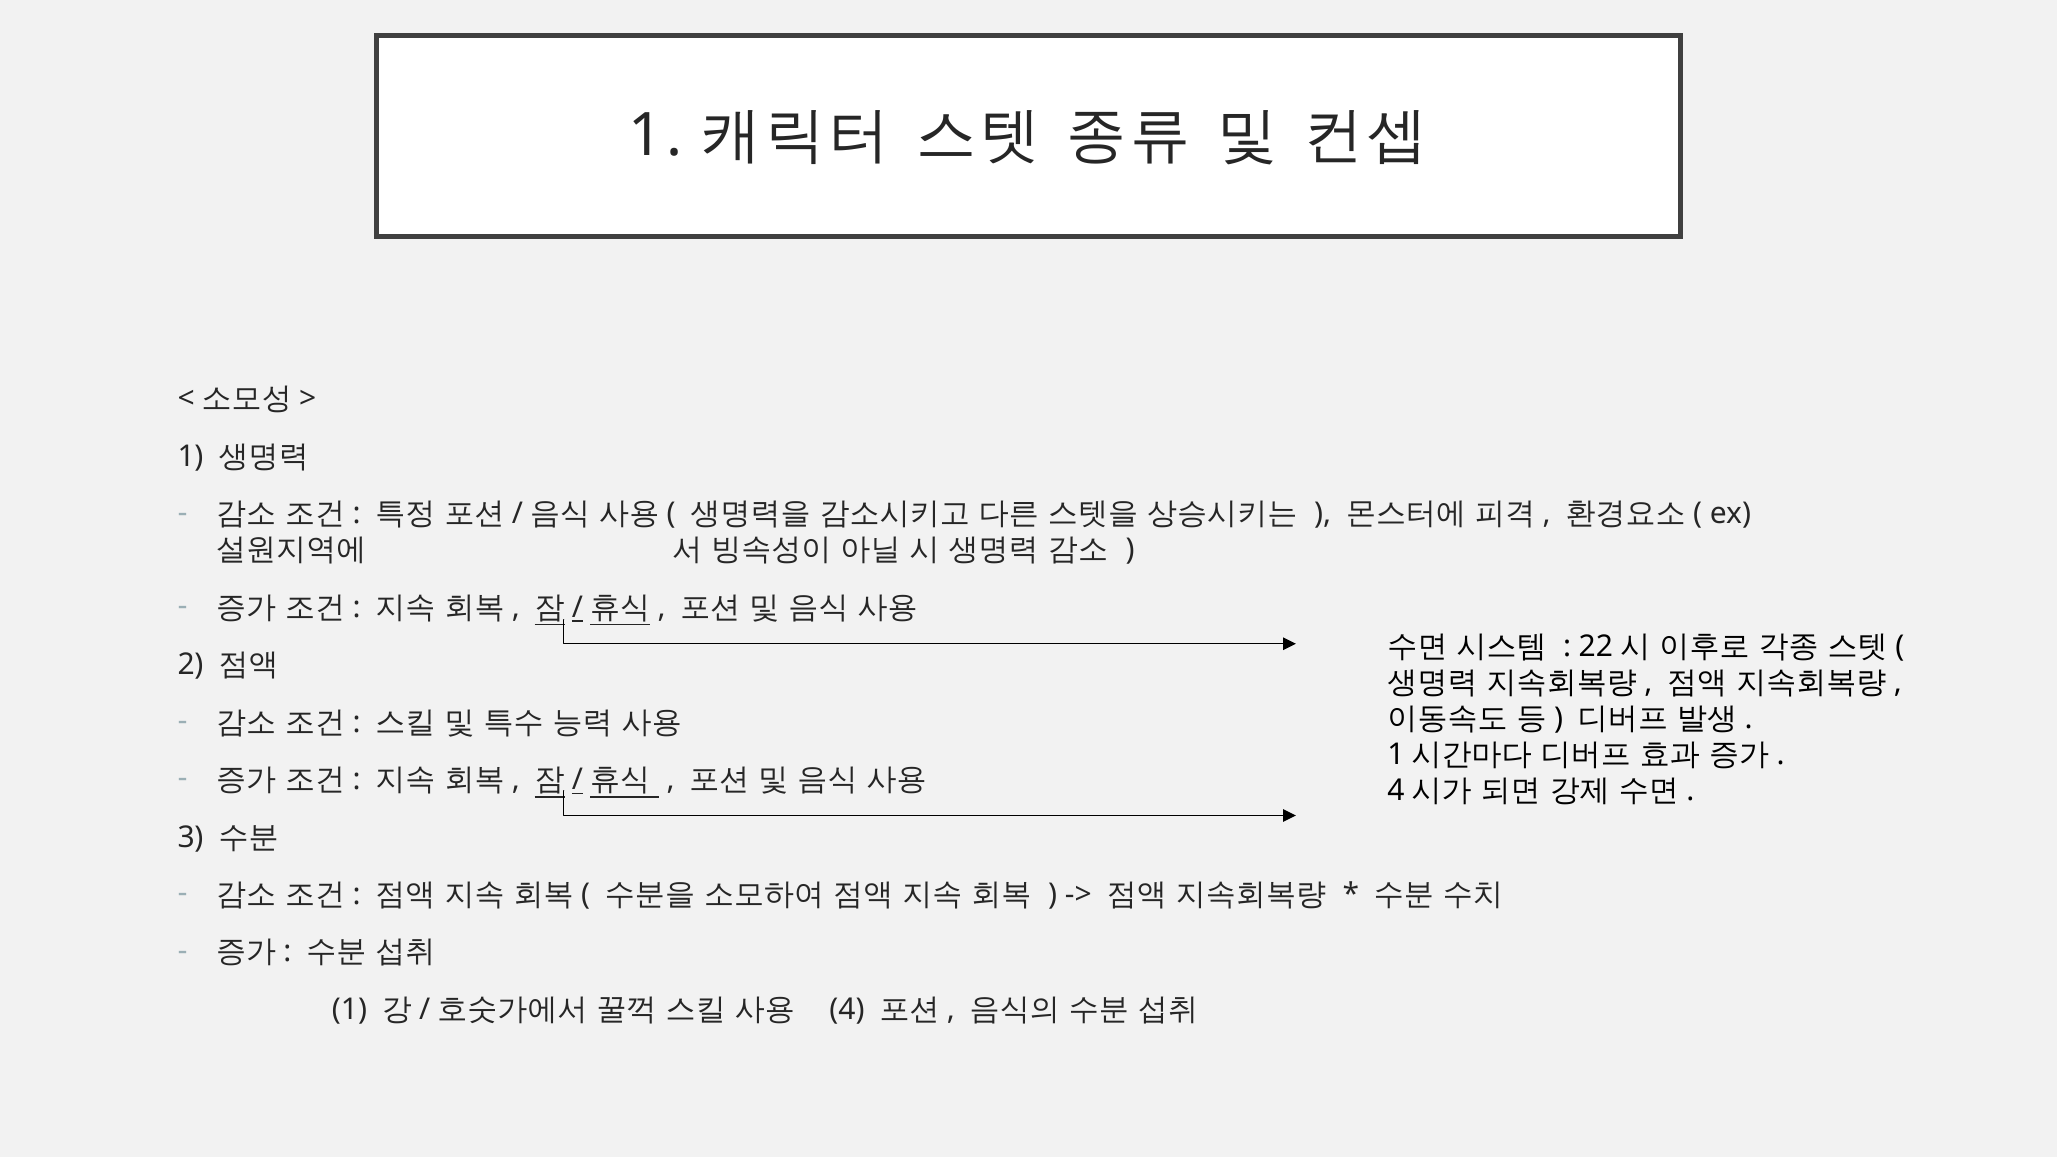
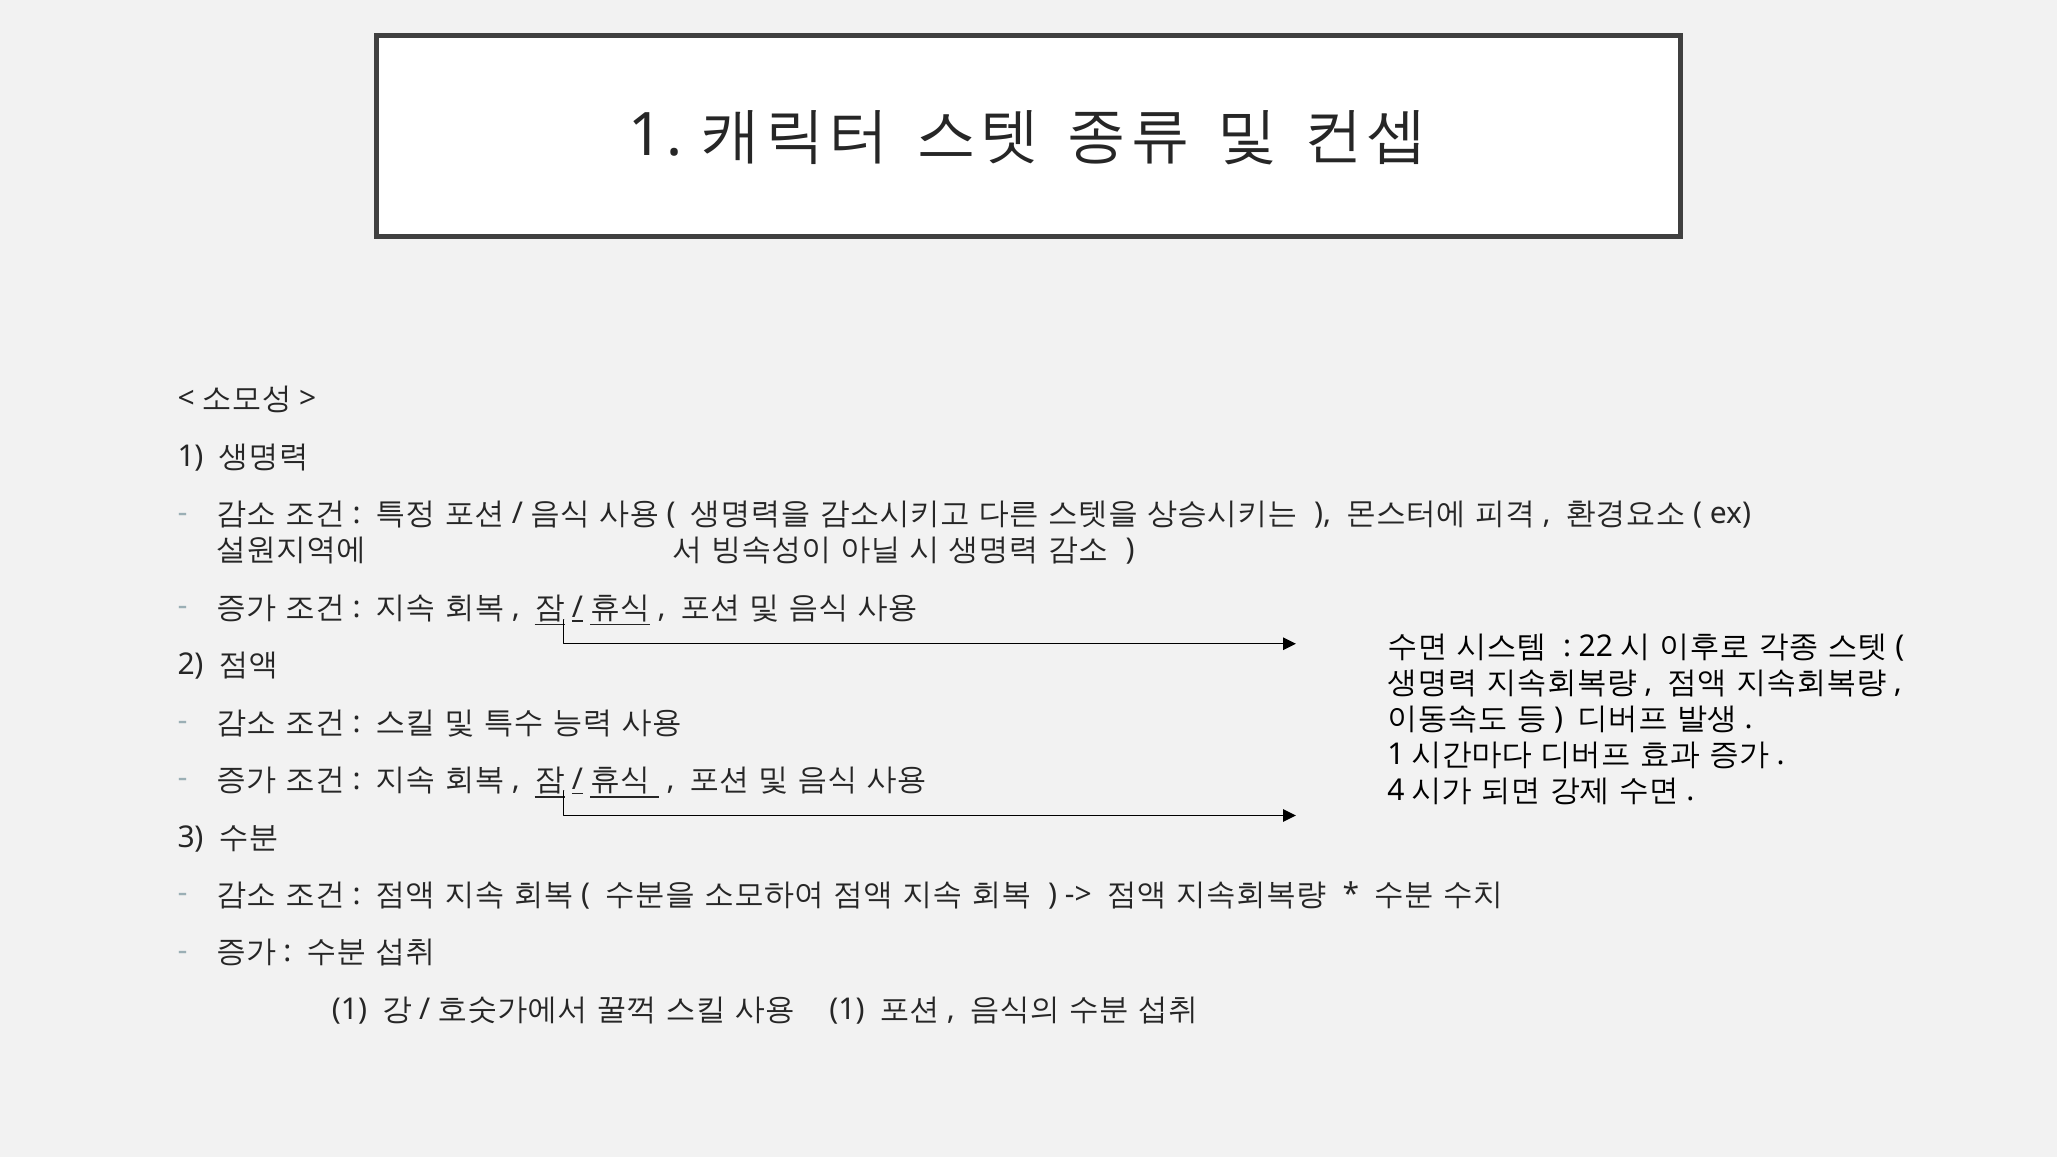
4 at (847, 1010): 4 -> 1
